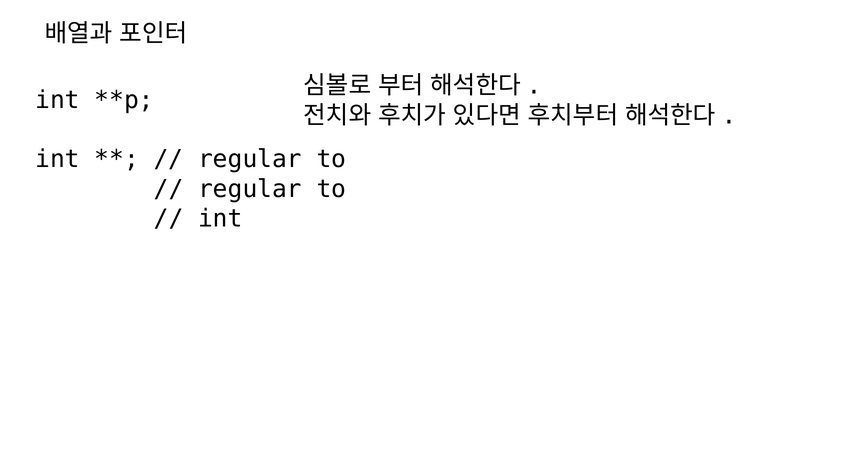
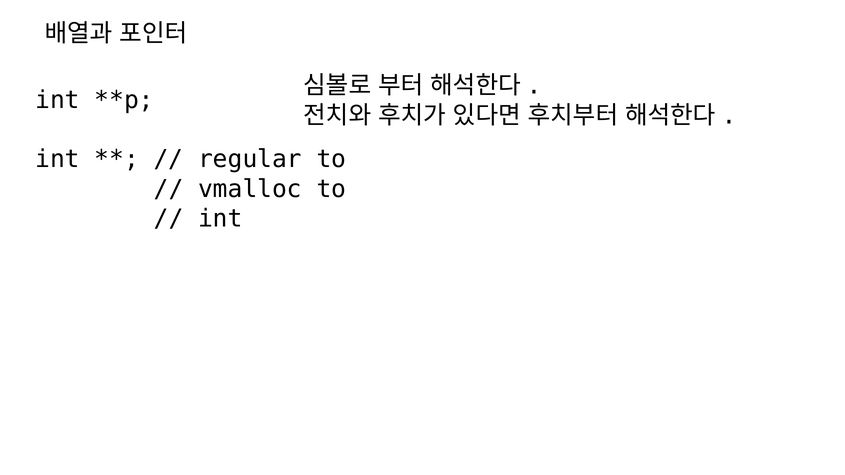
regular at (250, 189): regular -> vmalloc
